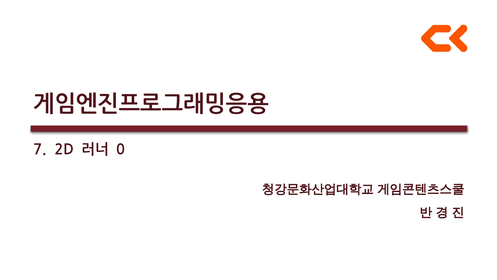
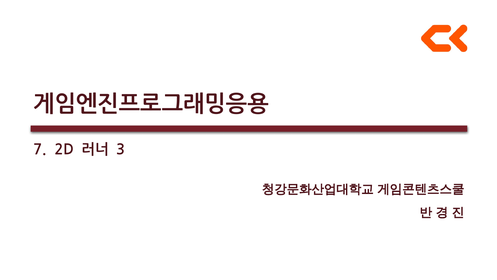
0: 0 -> 3
